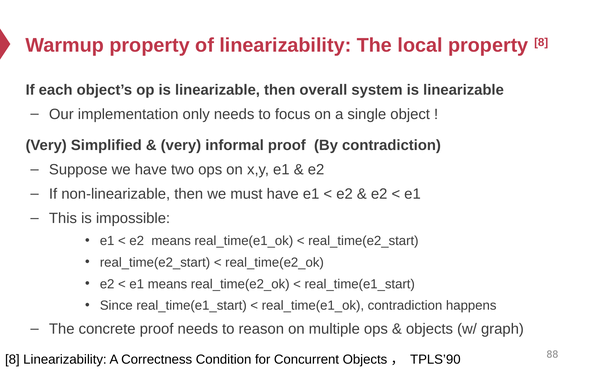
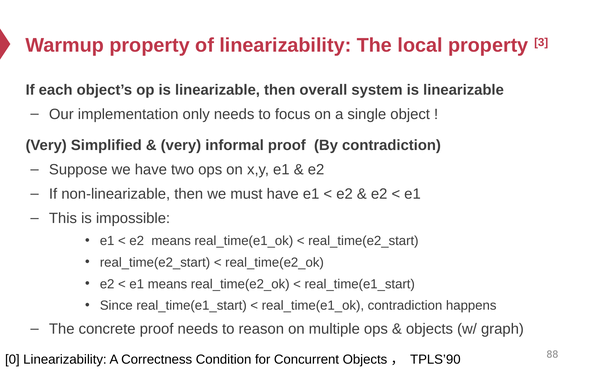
property 8: 8 -> 3
8 at (12, 360): 8 -> 0
